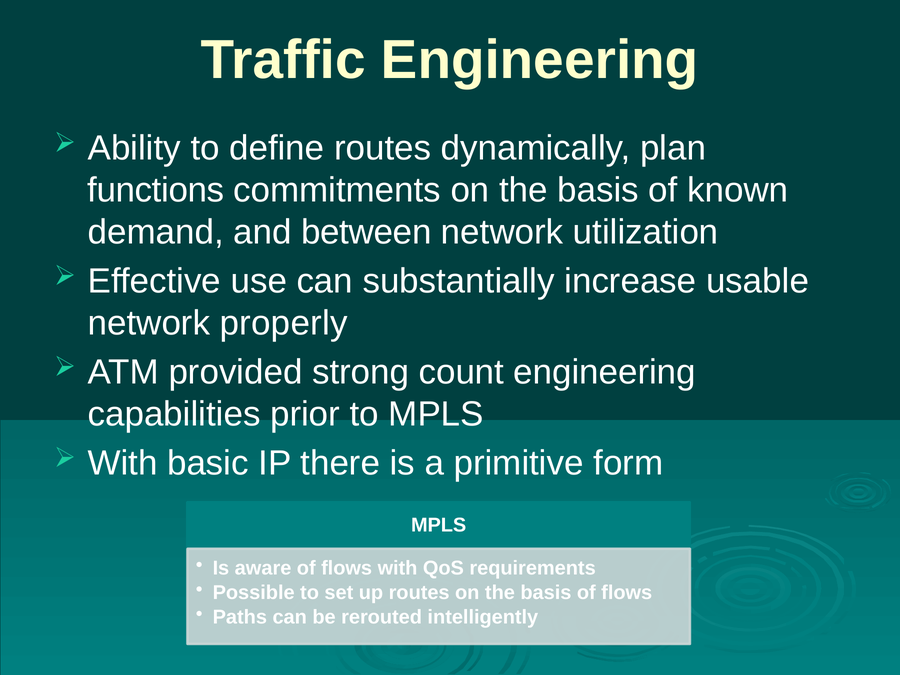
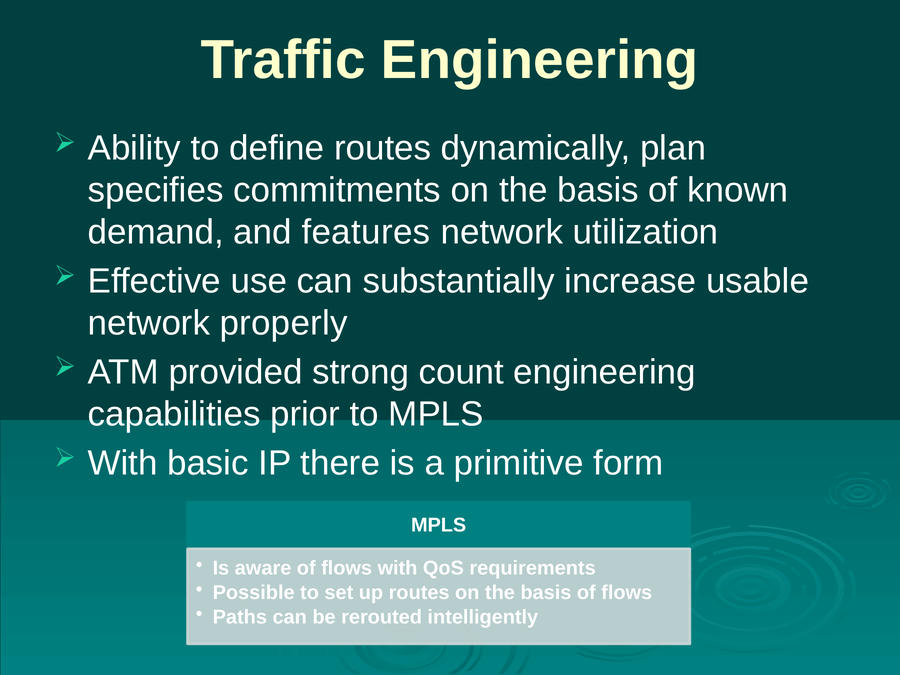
functions: functions -> specifies
between: between -> features
